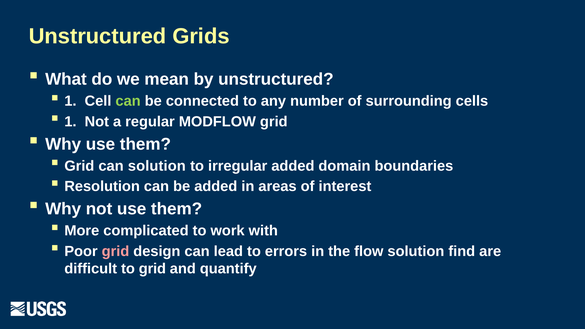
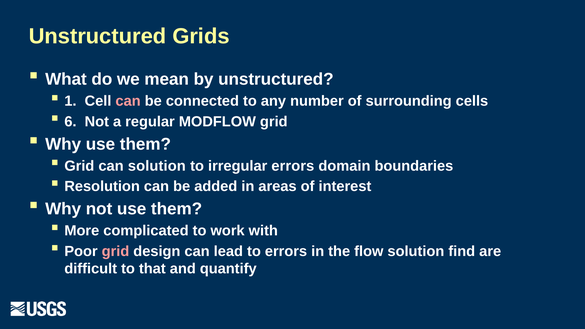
can at (128, 101) colour: light green -> pink
1 at (70, 122): 1 -> 6
irregular added: added -> errors
to grid: grid -> that
